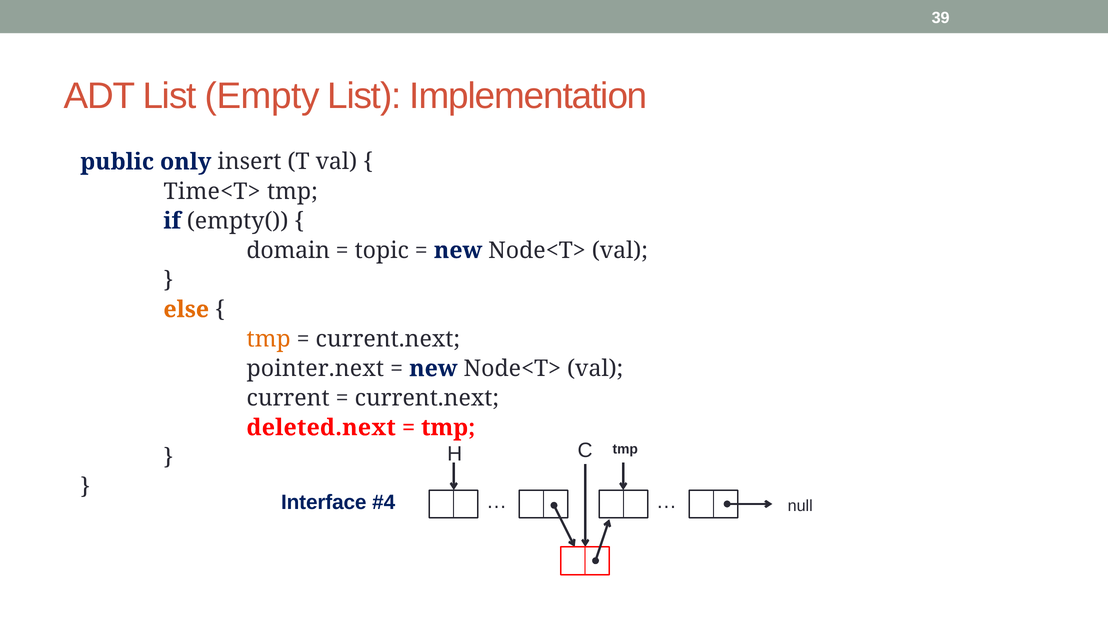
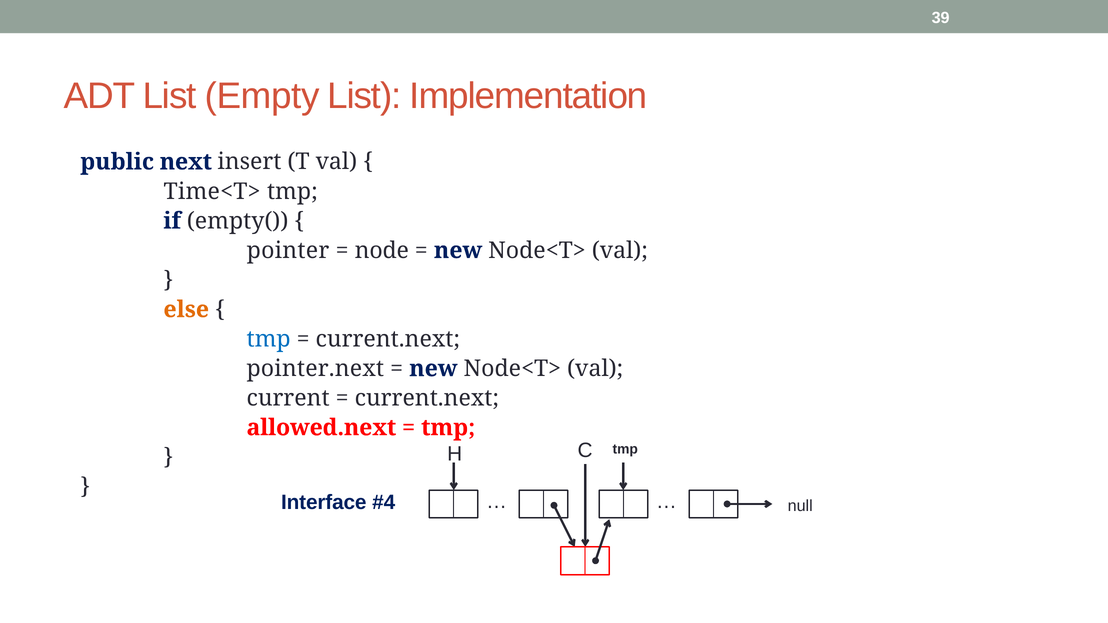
only: only -> next
domain: domain -> pointer
topic: topic -> node
tmp at (269, 339) colour: orange -> blue
deleted.next: deleted.next -> allowed.next
